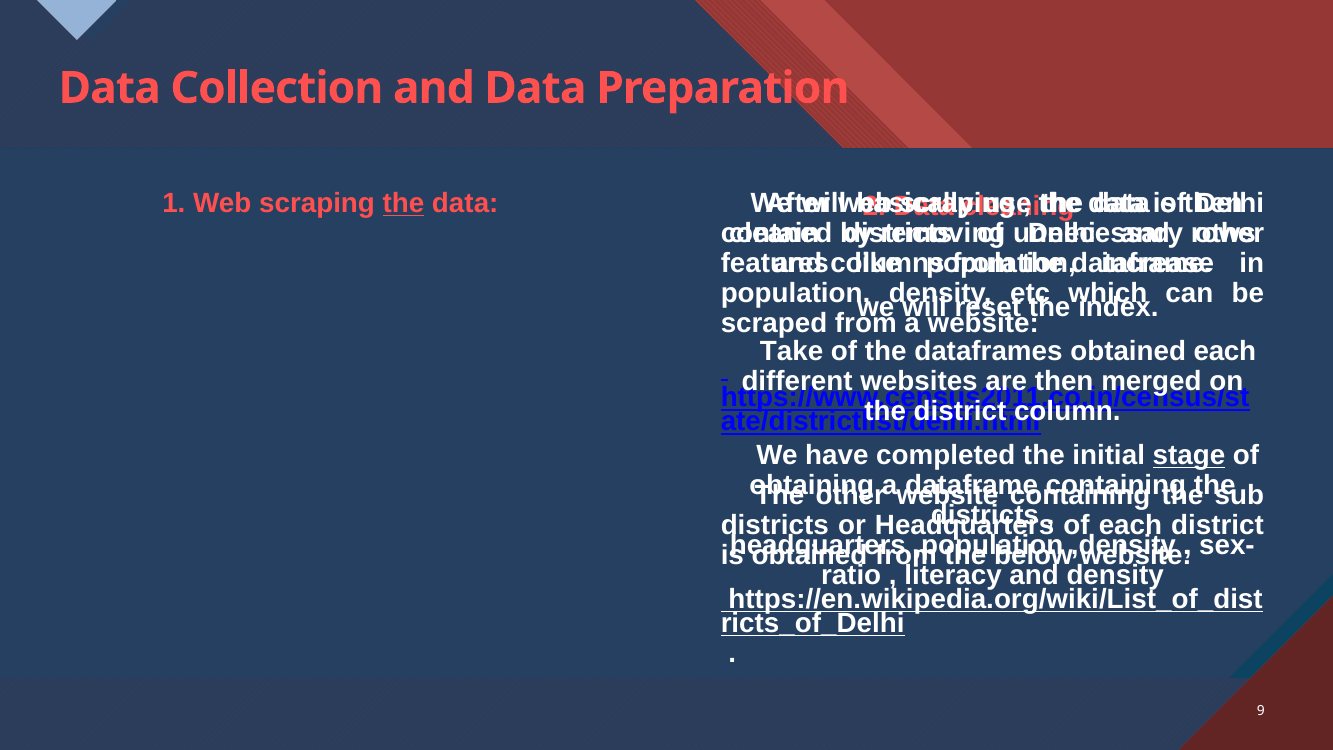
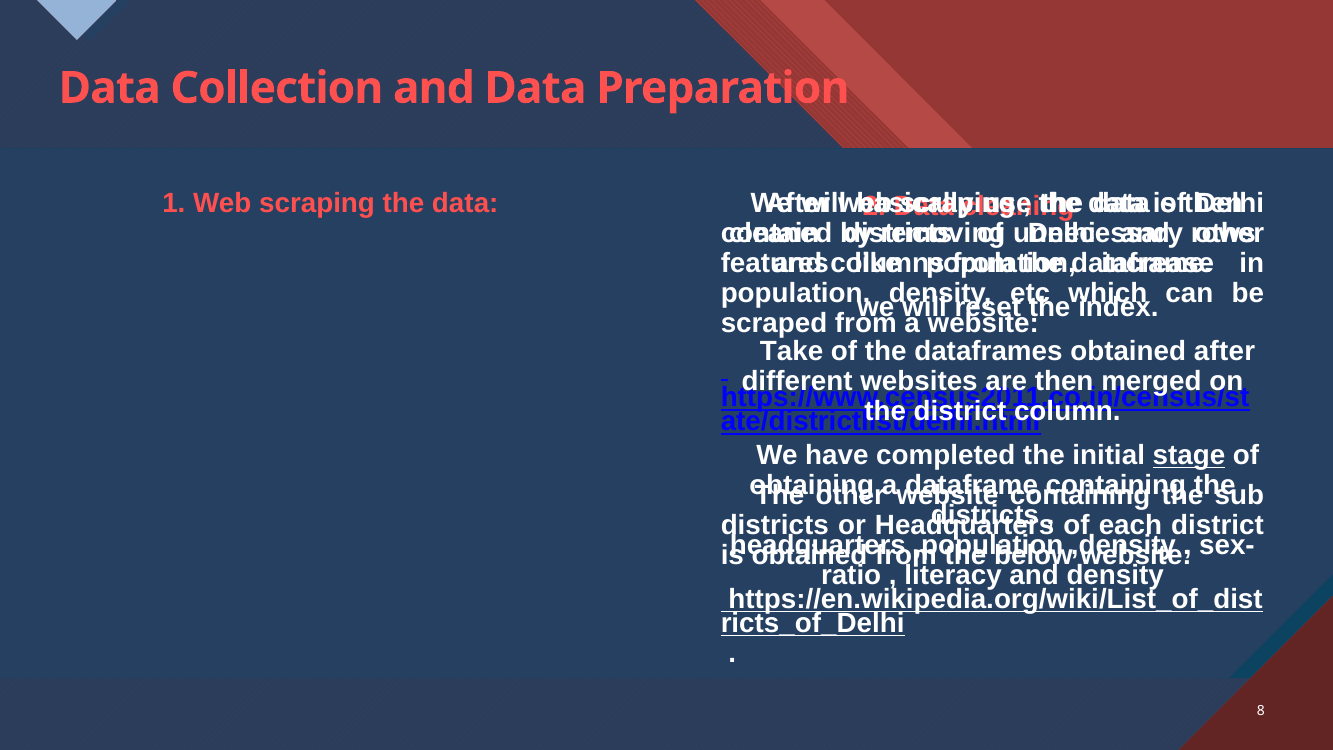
the at (404, 204) underline: present -> none
obtained each: each -> after
9: 9 -> 8
